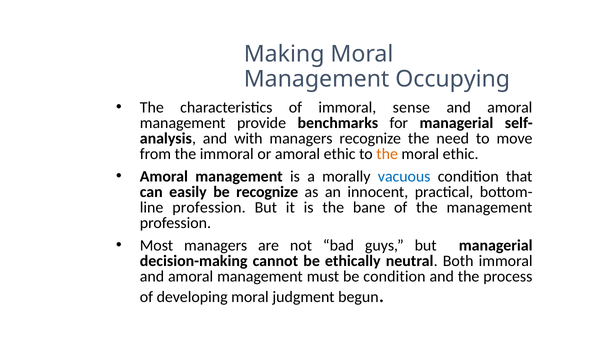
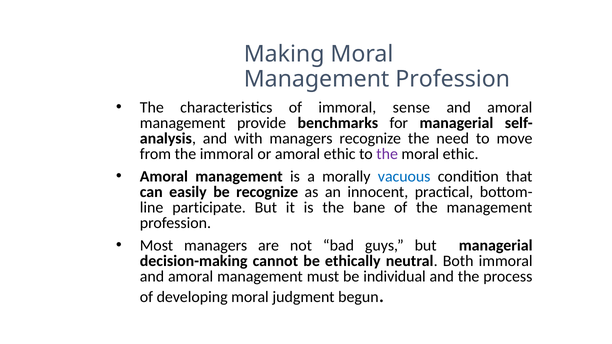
Occupying at (453, 79): Occupying -> Profession
the at (387, 154) colour: orange -> purple
profession at (209, 208): profession -> participate
be condition: condition -> individual
